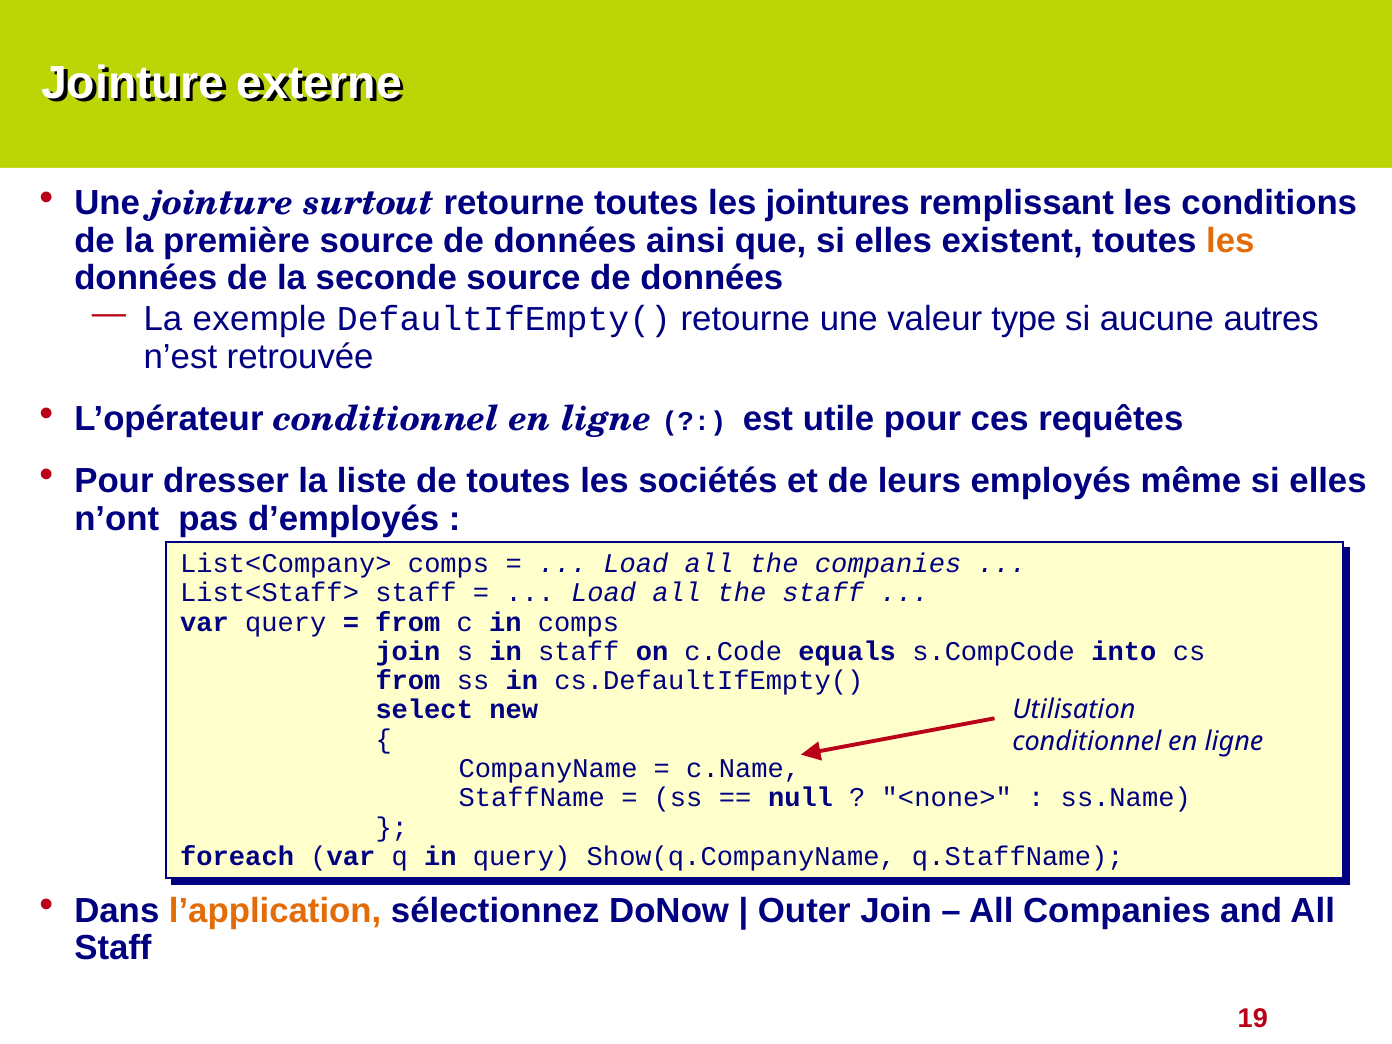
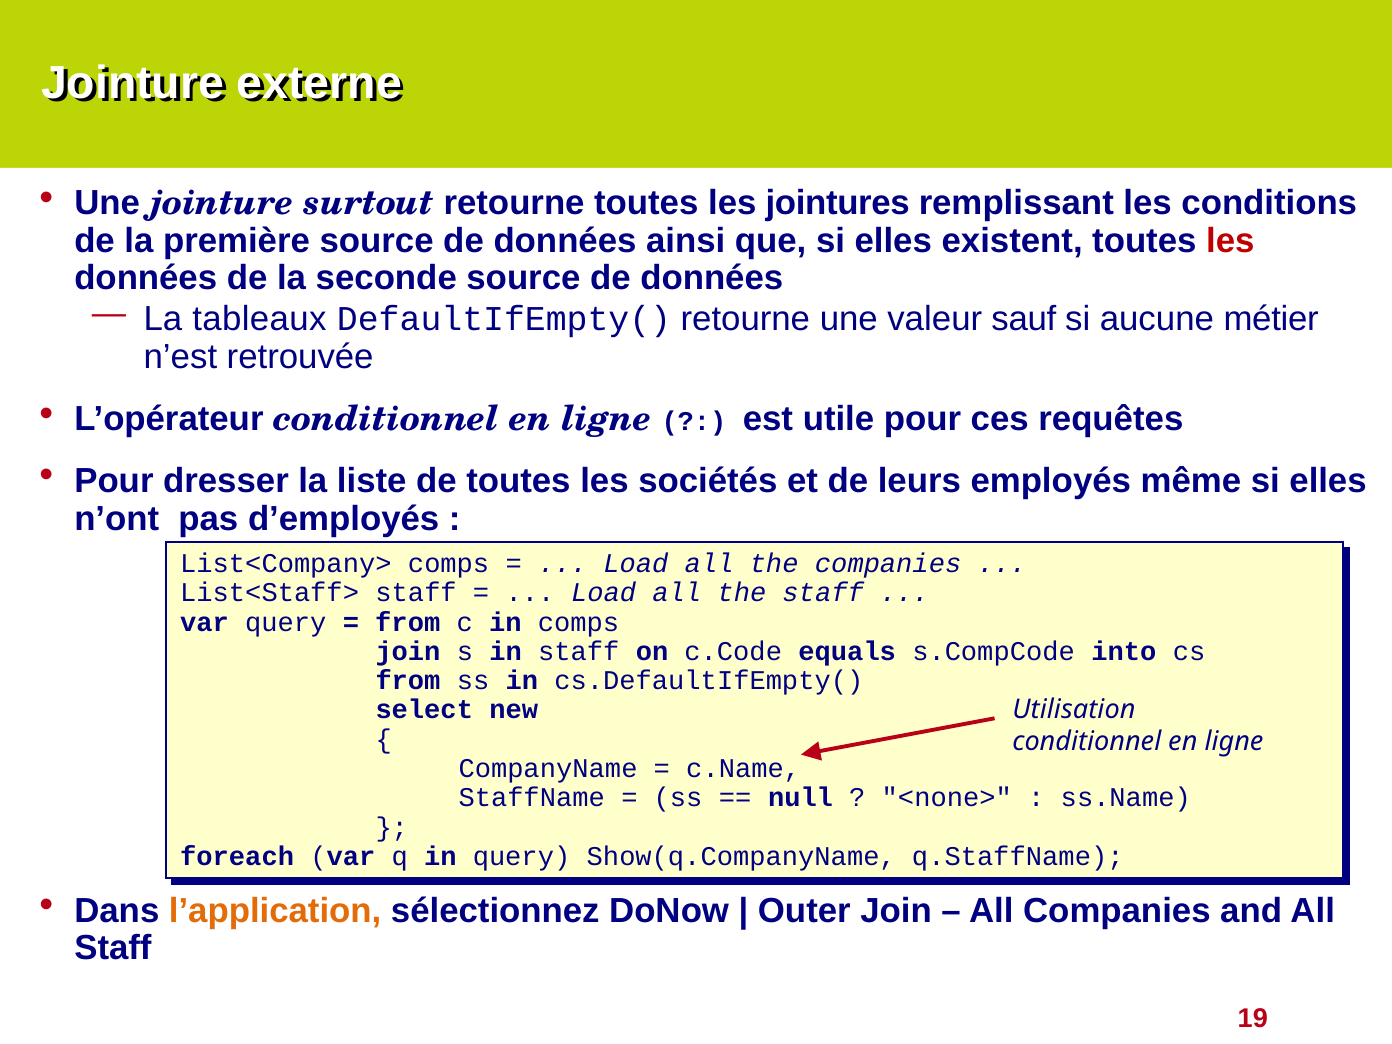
les at (1230, 241) colour: orange -> red
exemple: exemple -> tableaux
type: type -> sauf
autres: autres -> métier
